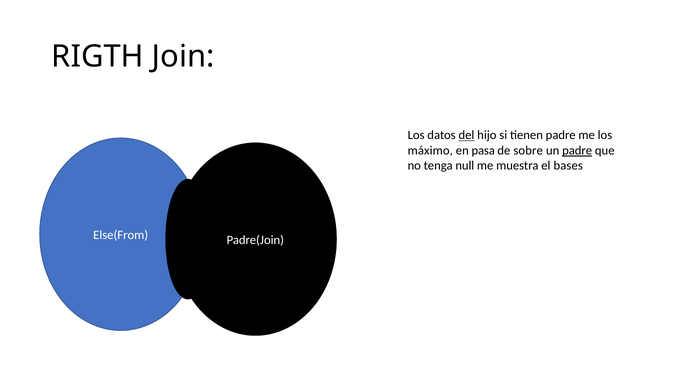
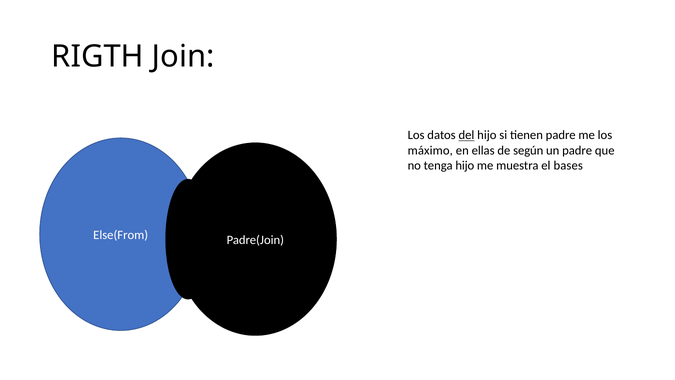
pasa: pasa -> ellas
sobre: sobre -> según
padre at (577, 150) underline: present -> none
tenga null: null -> hijo
